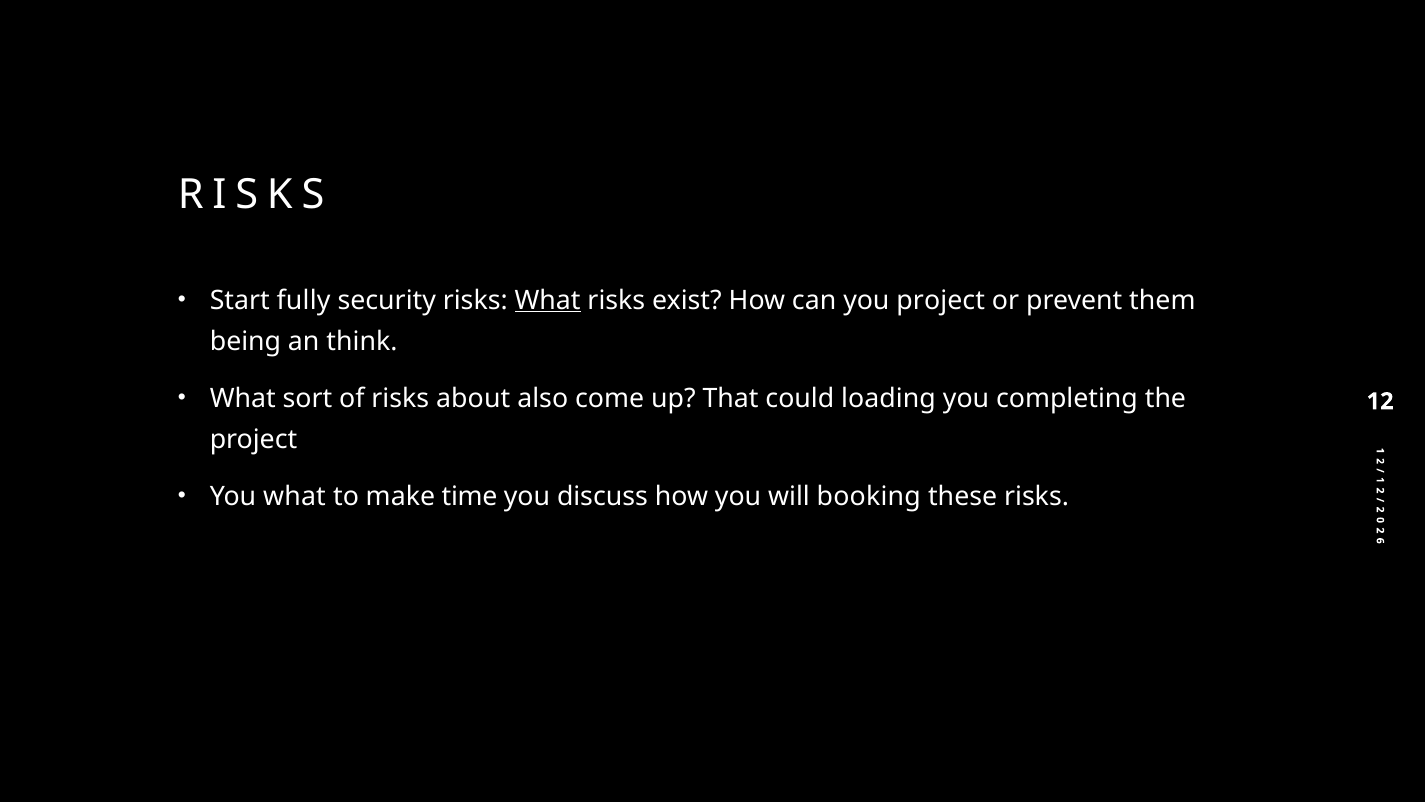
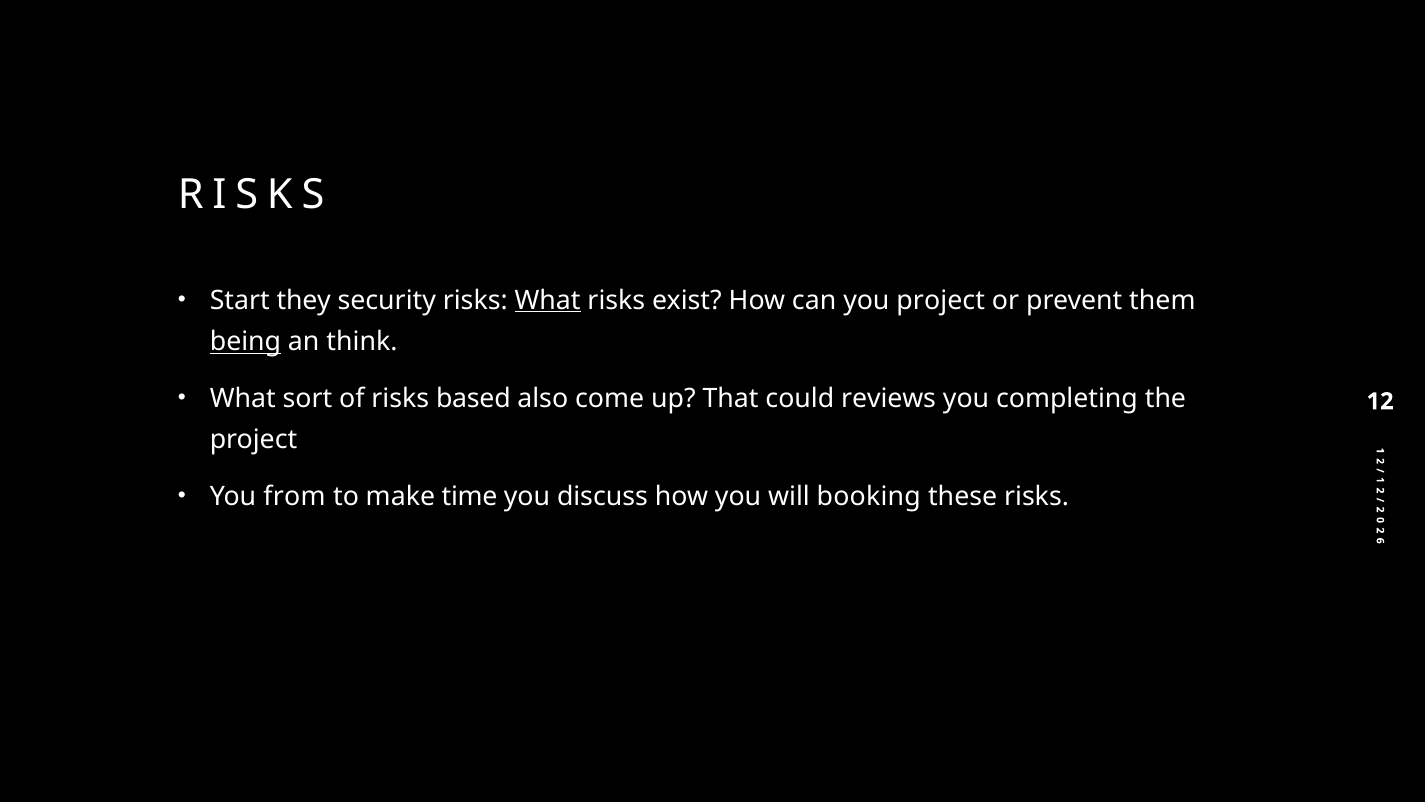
fully: fully -> they
being underline: none -> present
about: about -> based
loading: loading -> reviews
You what: what -> from
